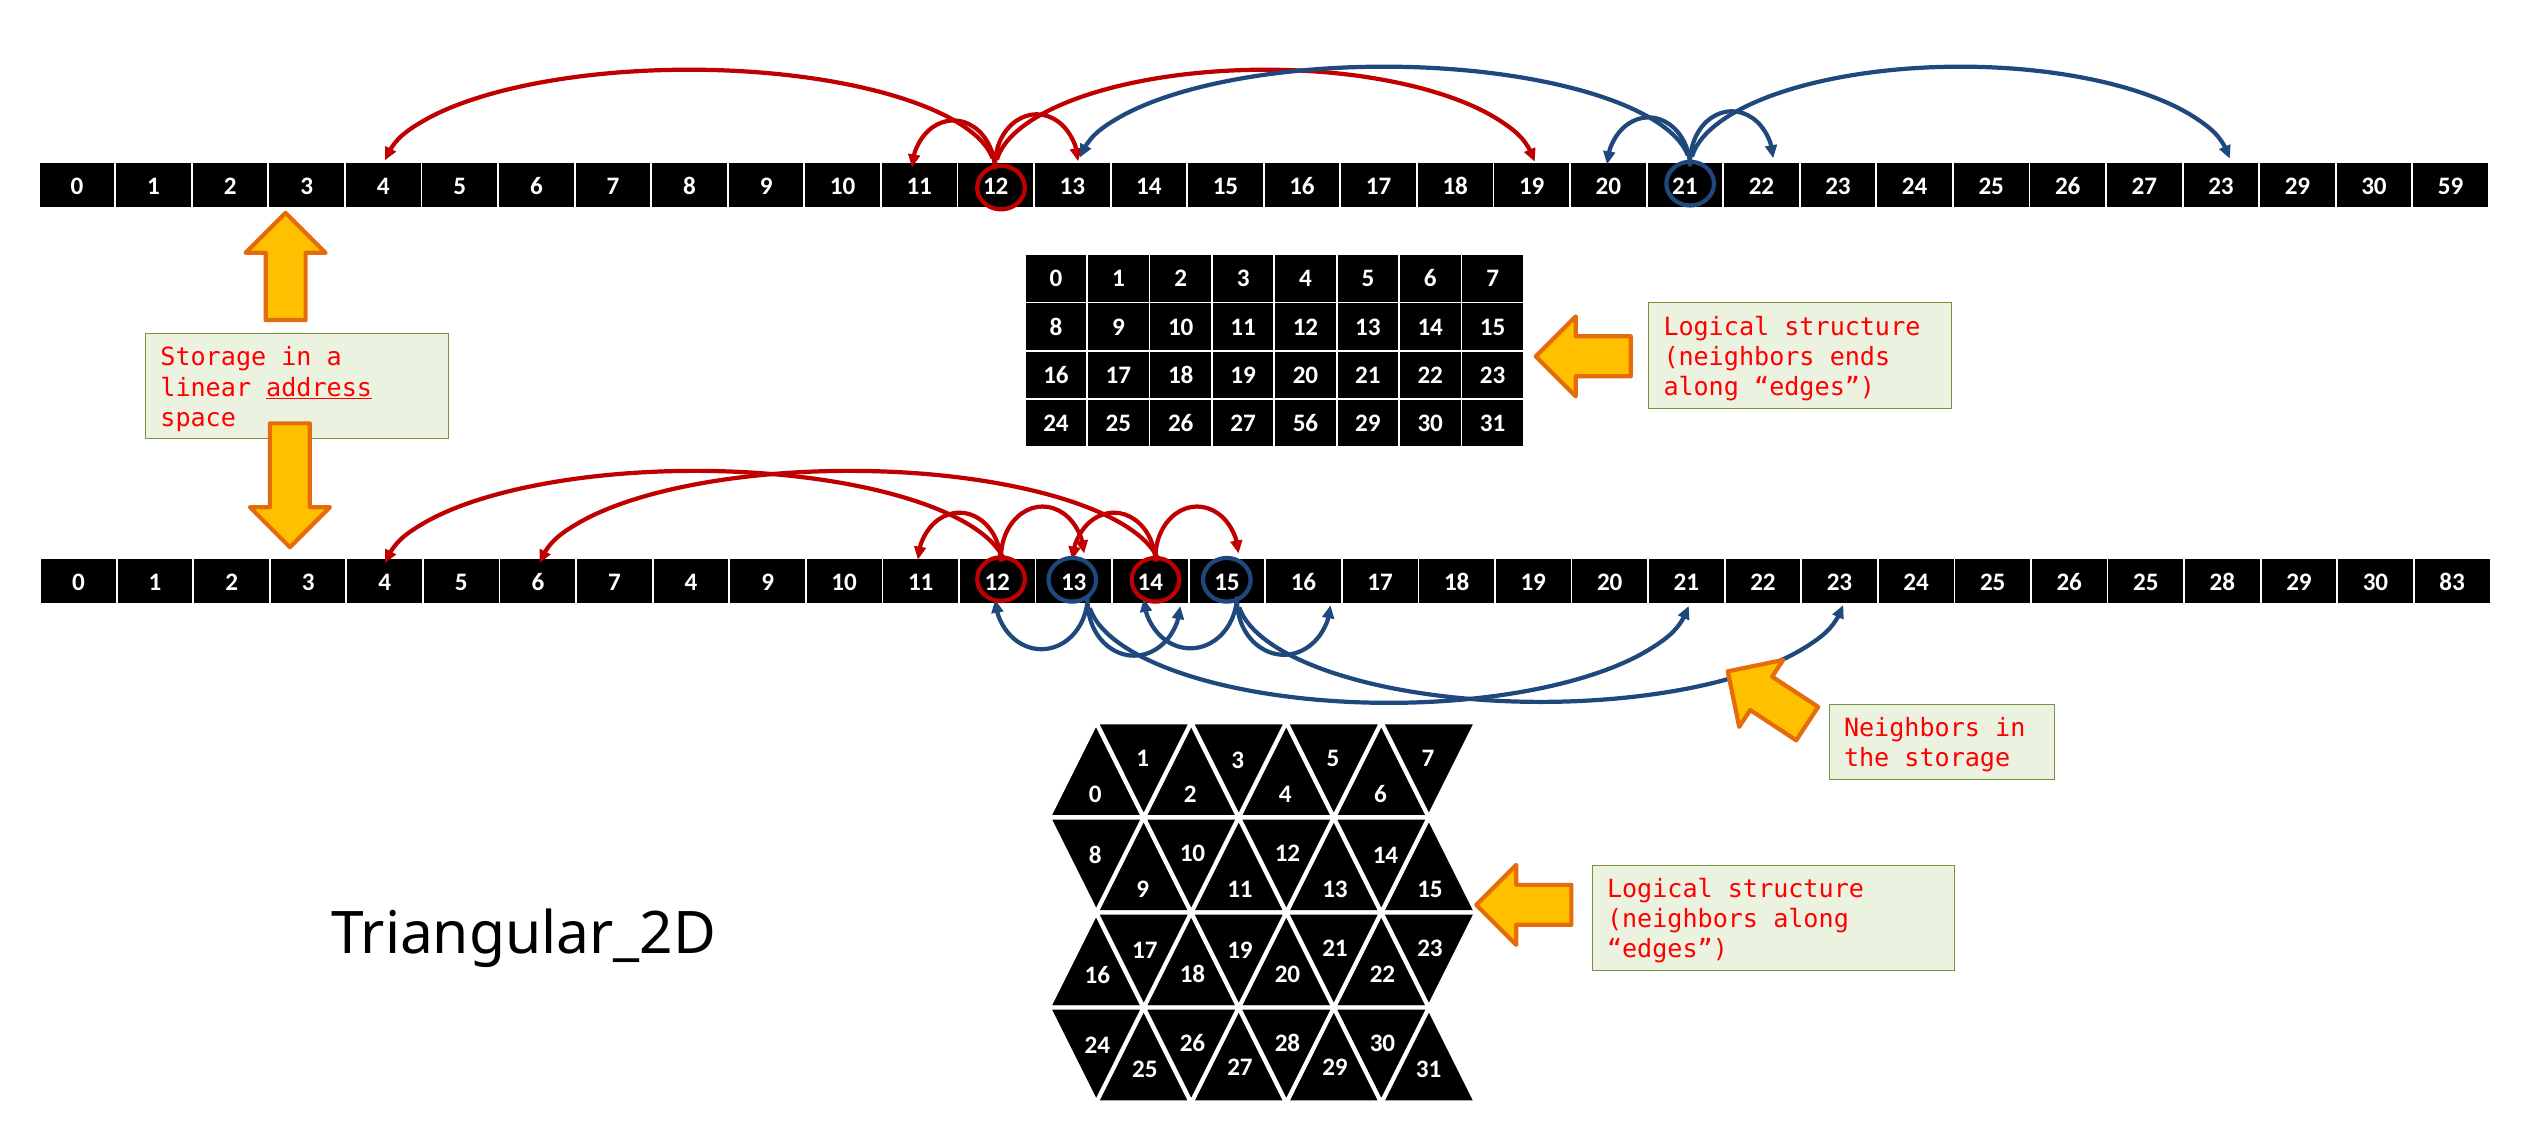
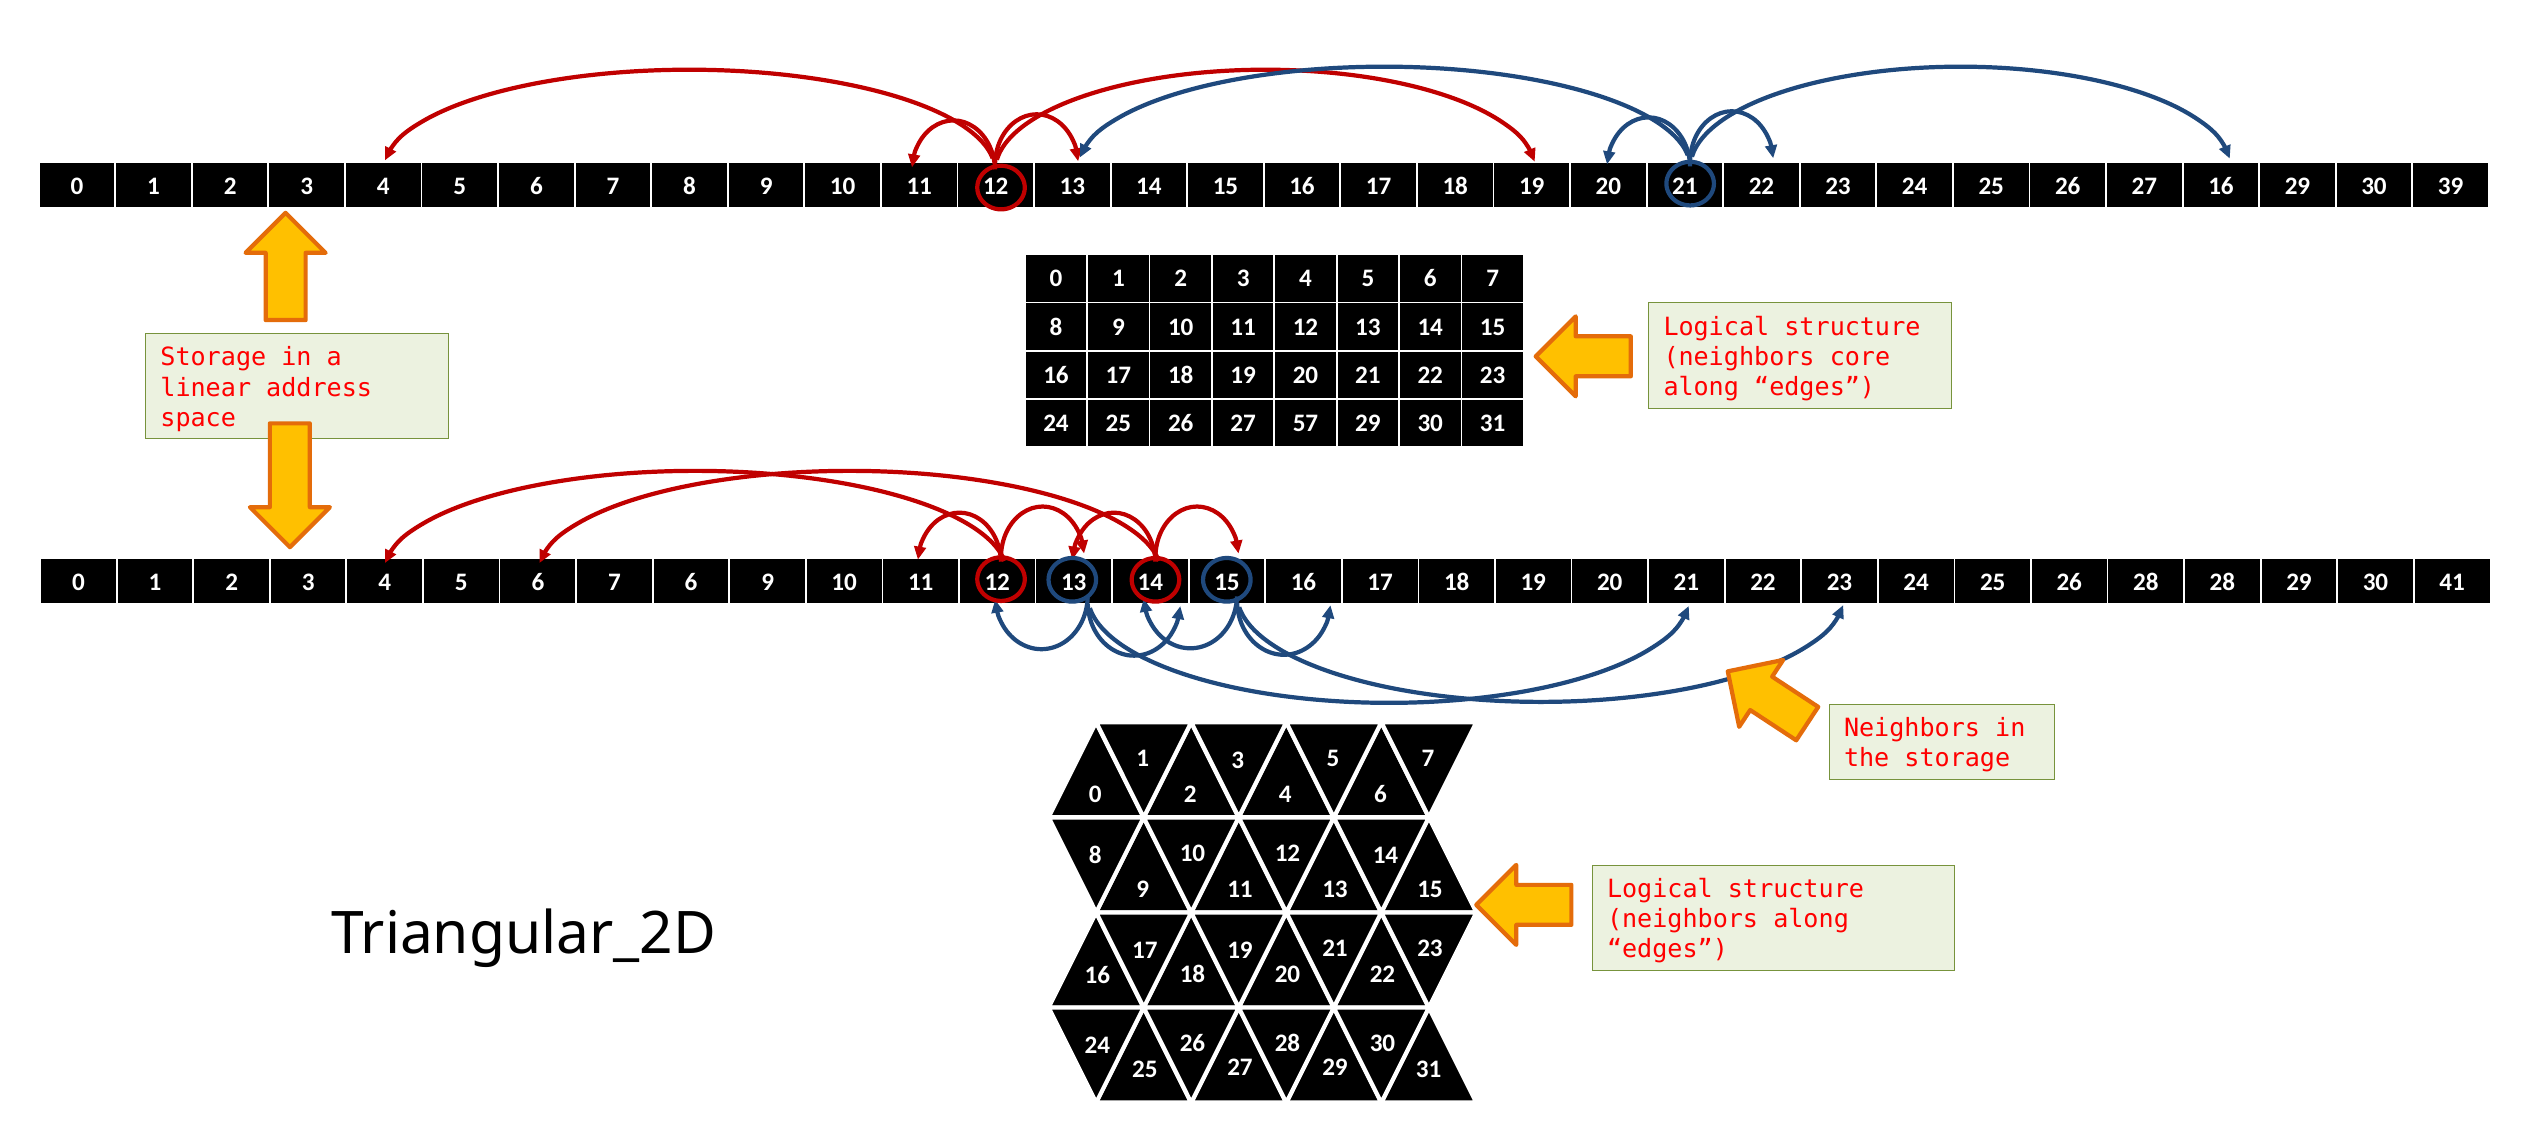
27 23: 23 -> 16
59: 59 -> 39
ends: ends -> core
address underline: present -> none
56: 56 -> 57
6 7 4: 4 -> 6
26 25: 25 -> 28
83: 83 -> 41
